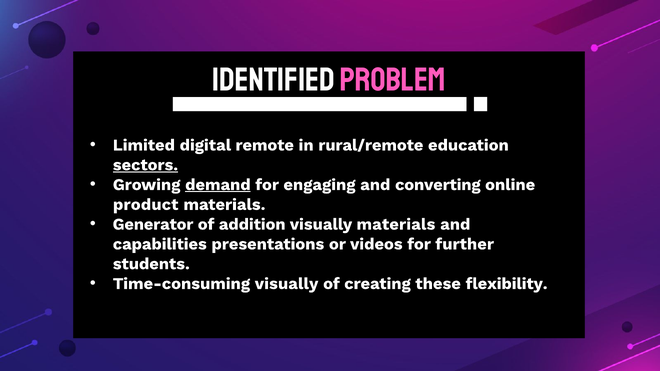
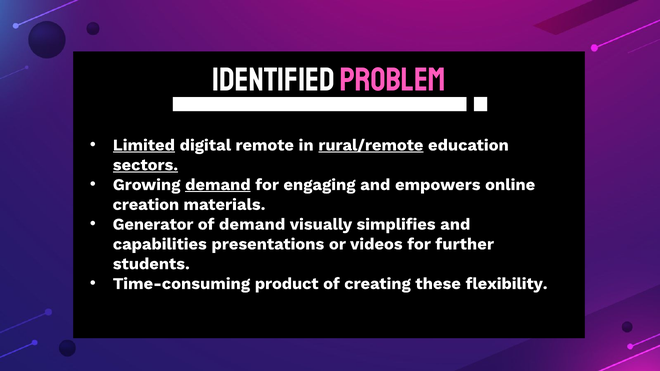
Limited underline: none -> present
rural/remote underline: none -> present
converting: converting -> empowers
product: product -> creation
of addition: addition -> demand
visually materials: materials -> simplifies
Time-consuming visually: visually -> product
